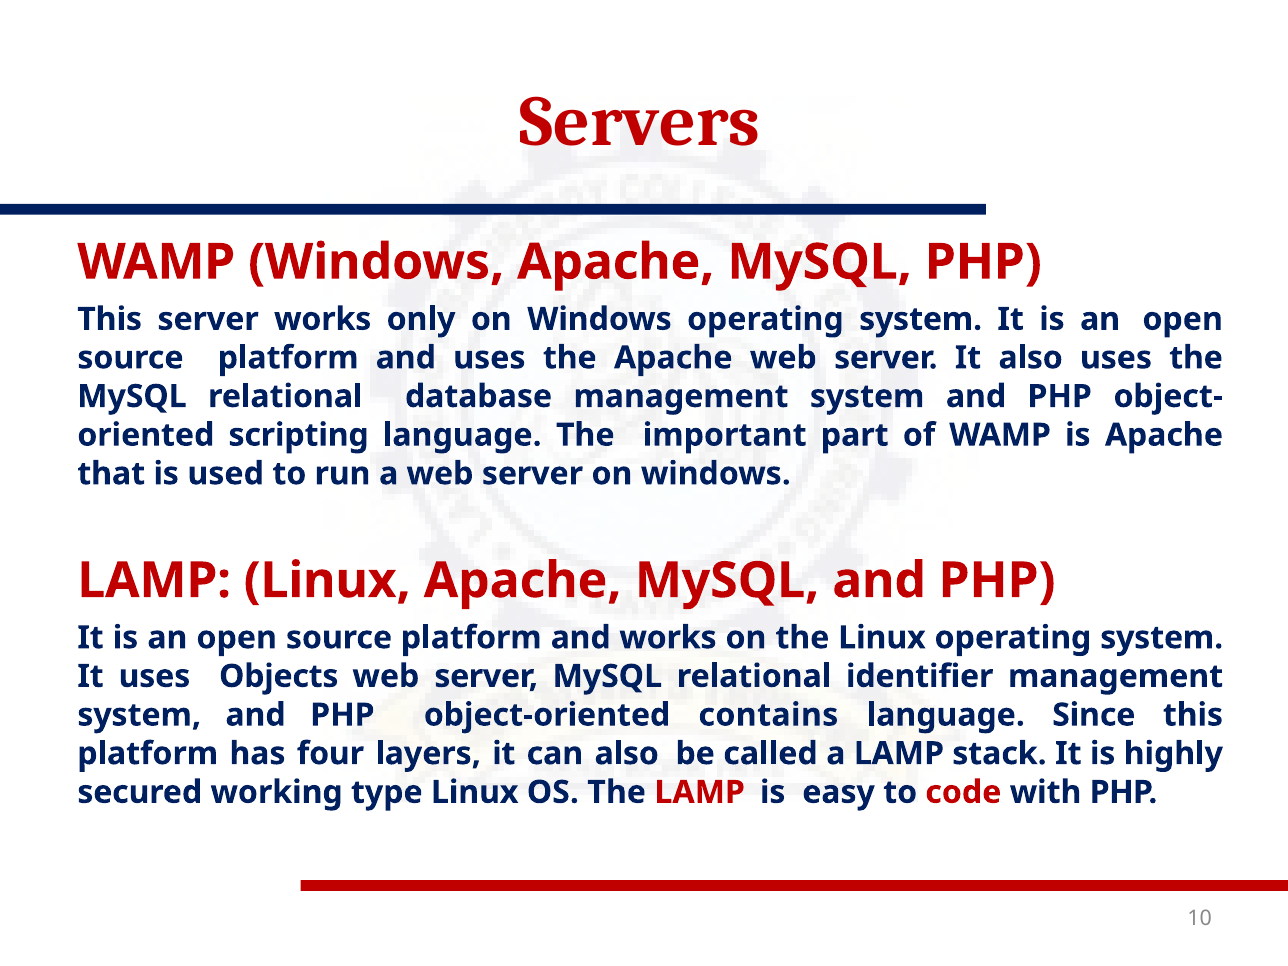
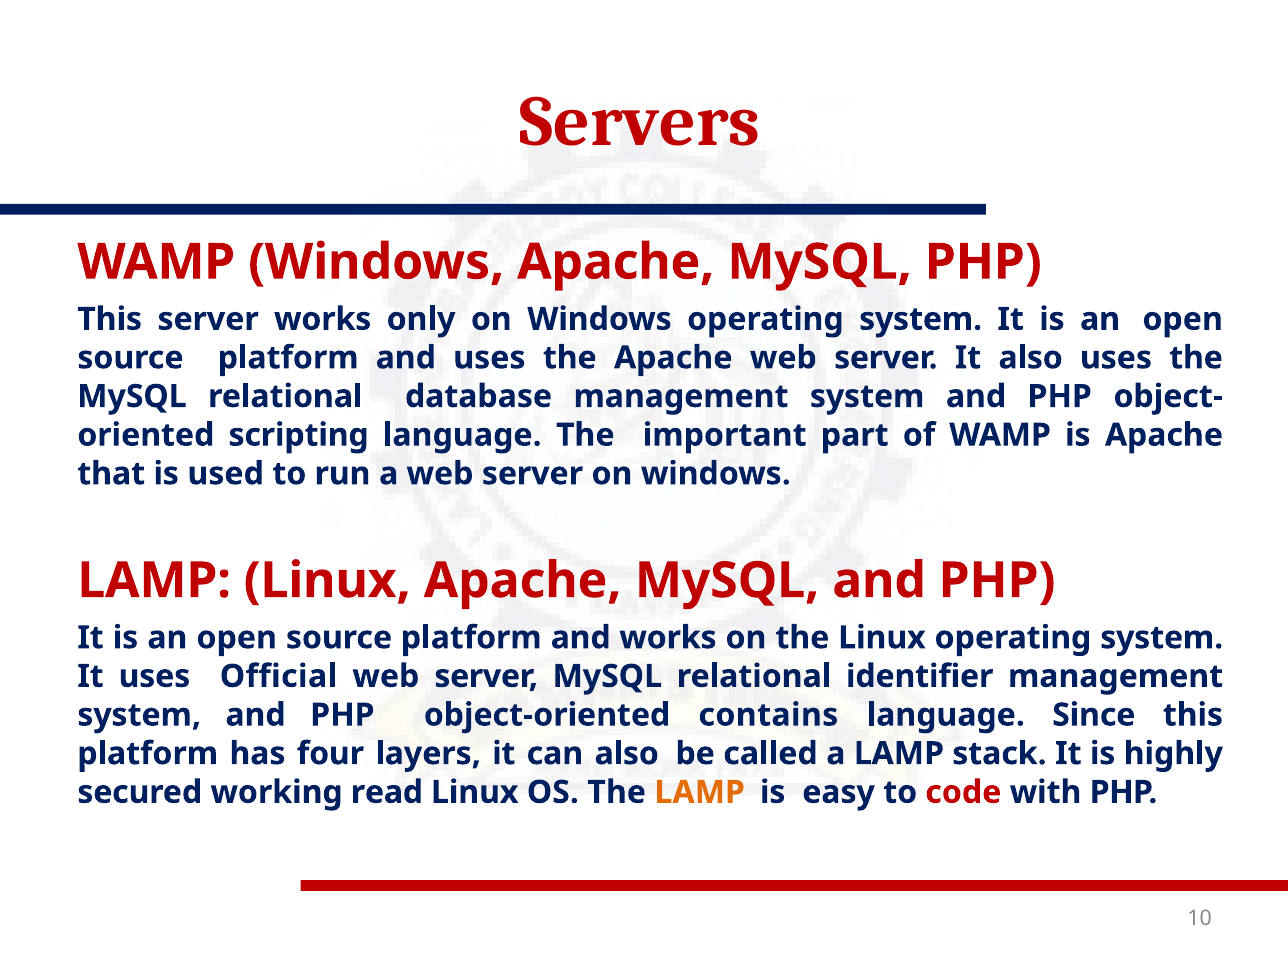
Objects: Objects -> Official
type: type -> read
LAMP at (700, 792) colour: red -> orange
